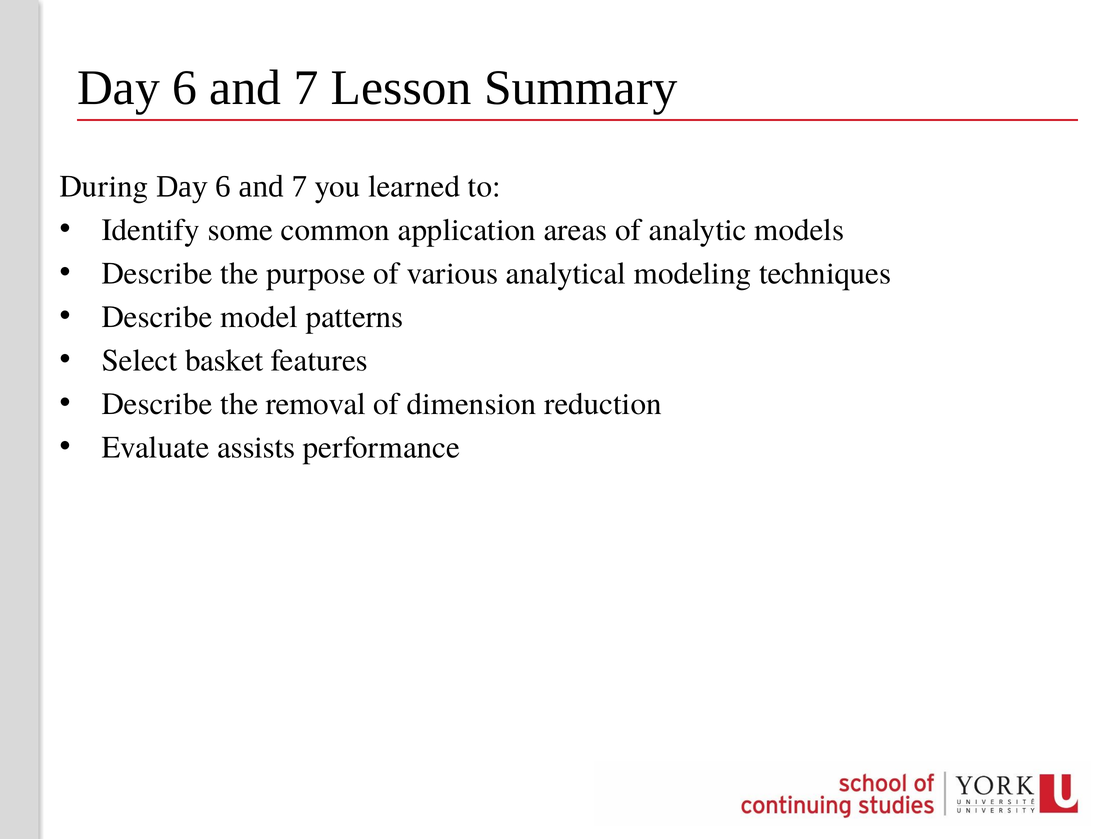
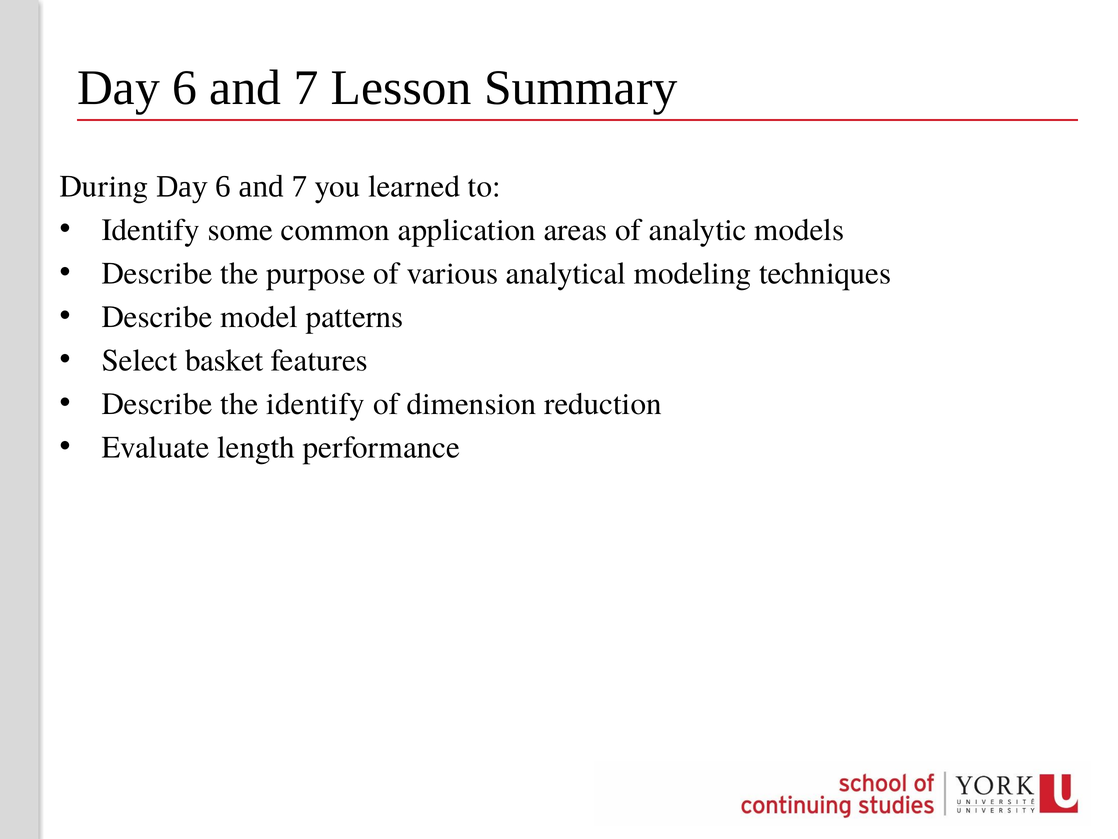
the removal: removal -> identify
assists: assists -> length
